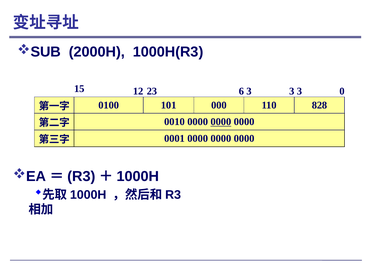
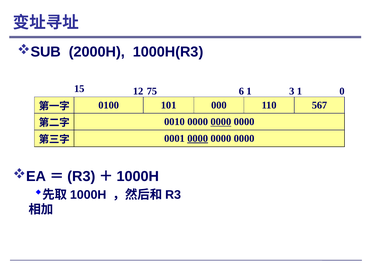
23: 23 -> 75
6 3: 3 -> 1
3 at (299, 91): 3 -> 1
828: 828 -> 567
0000 at (198, 139) underline: none -> present
